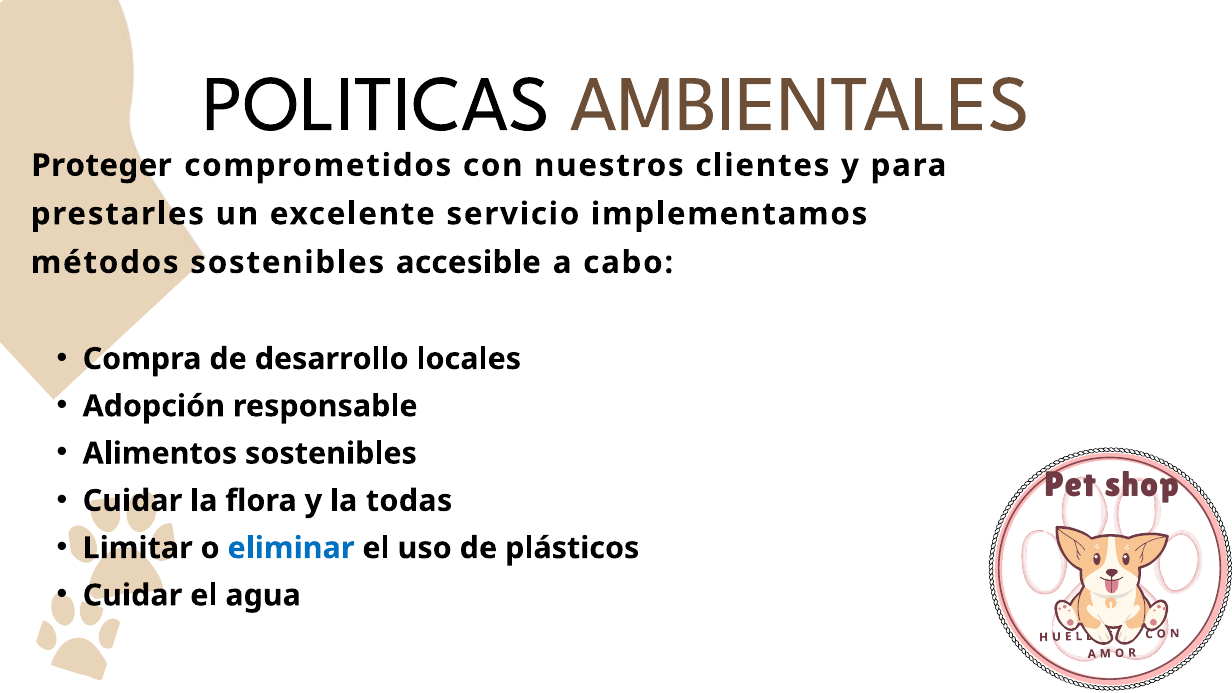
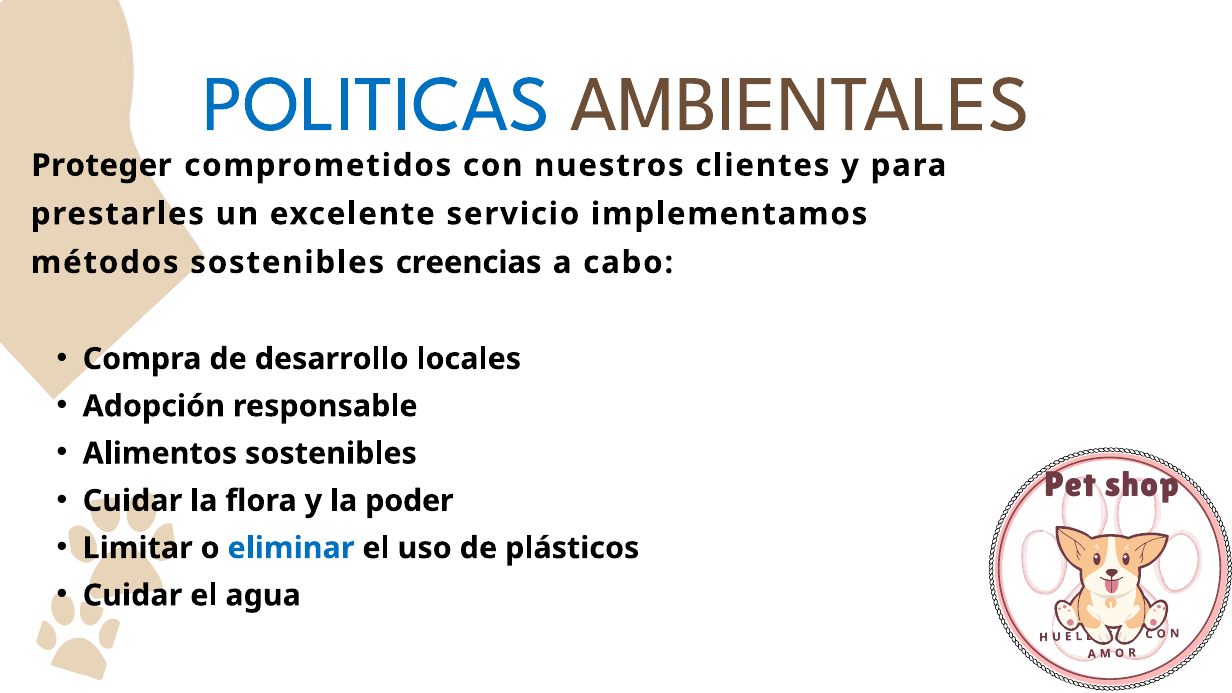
POLITICAS colour: black -> blue
accesible: accesible -> creencias
todas: todas -> poder
